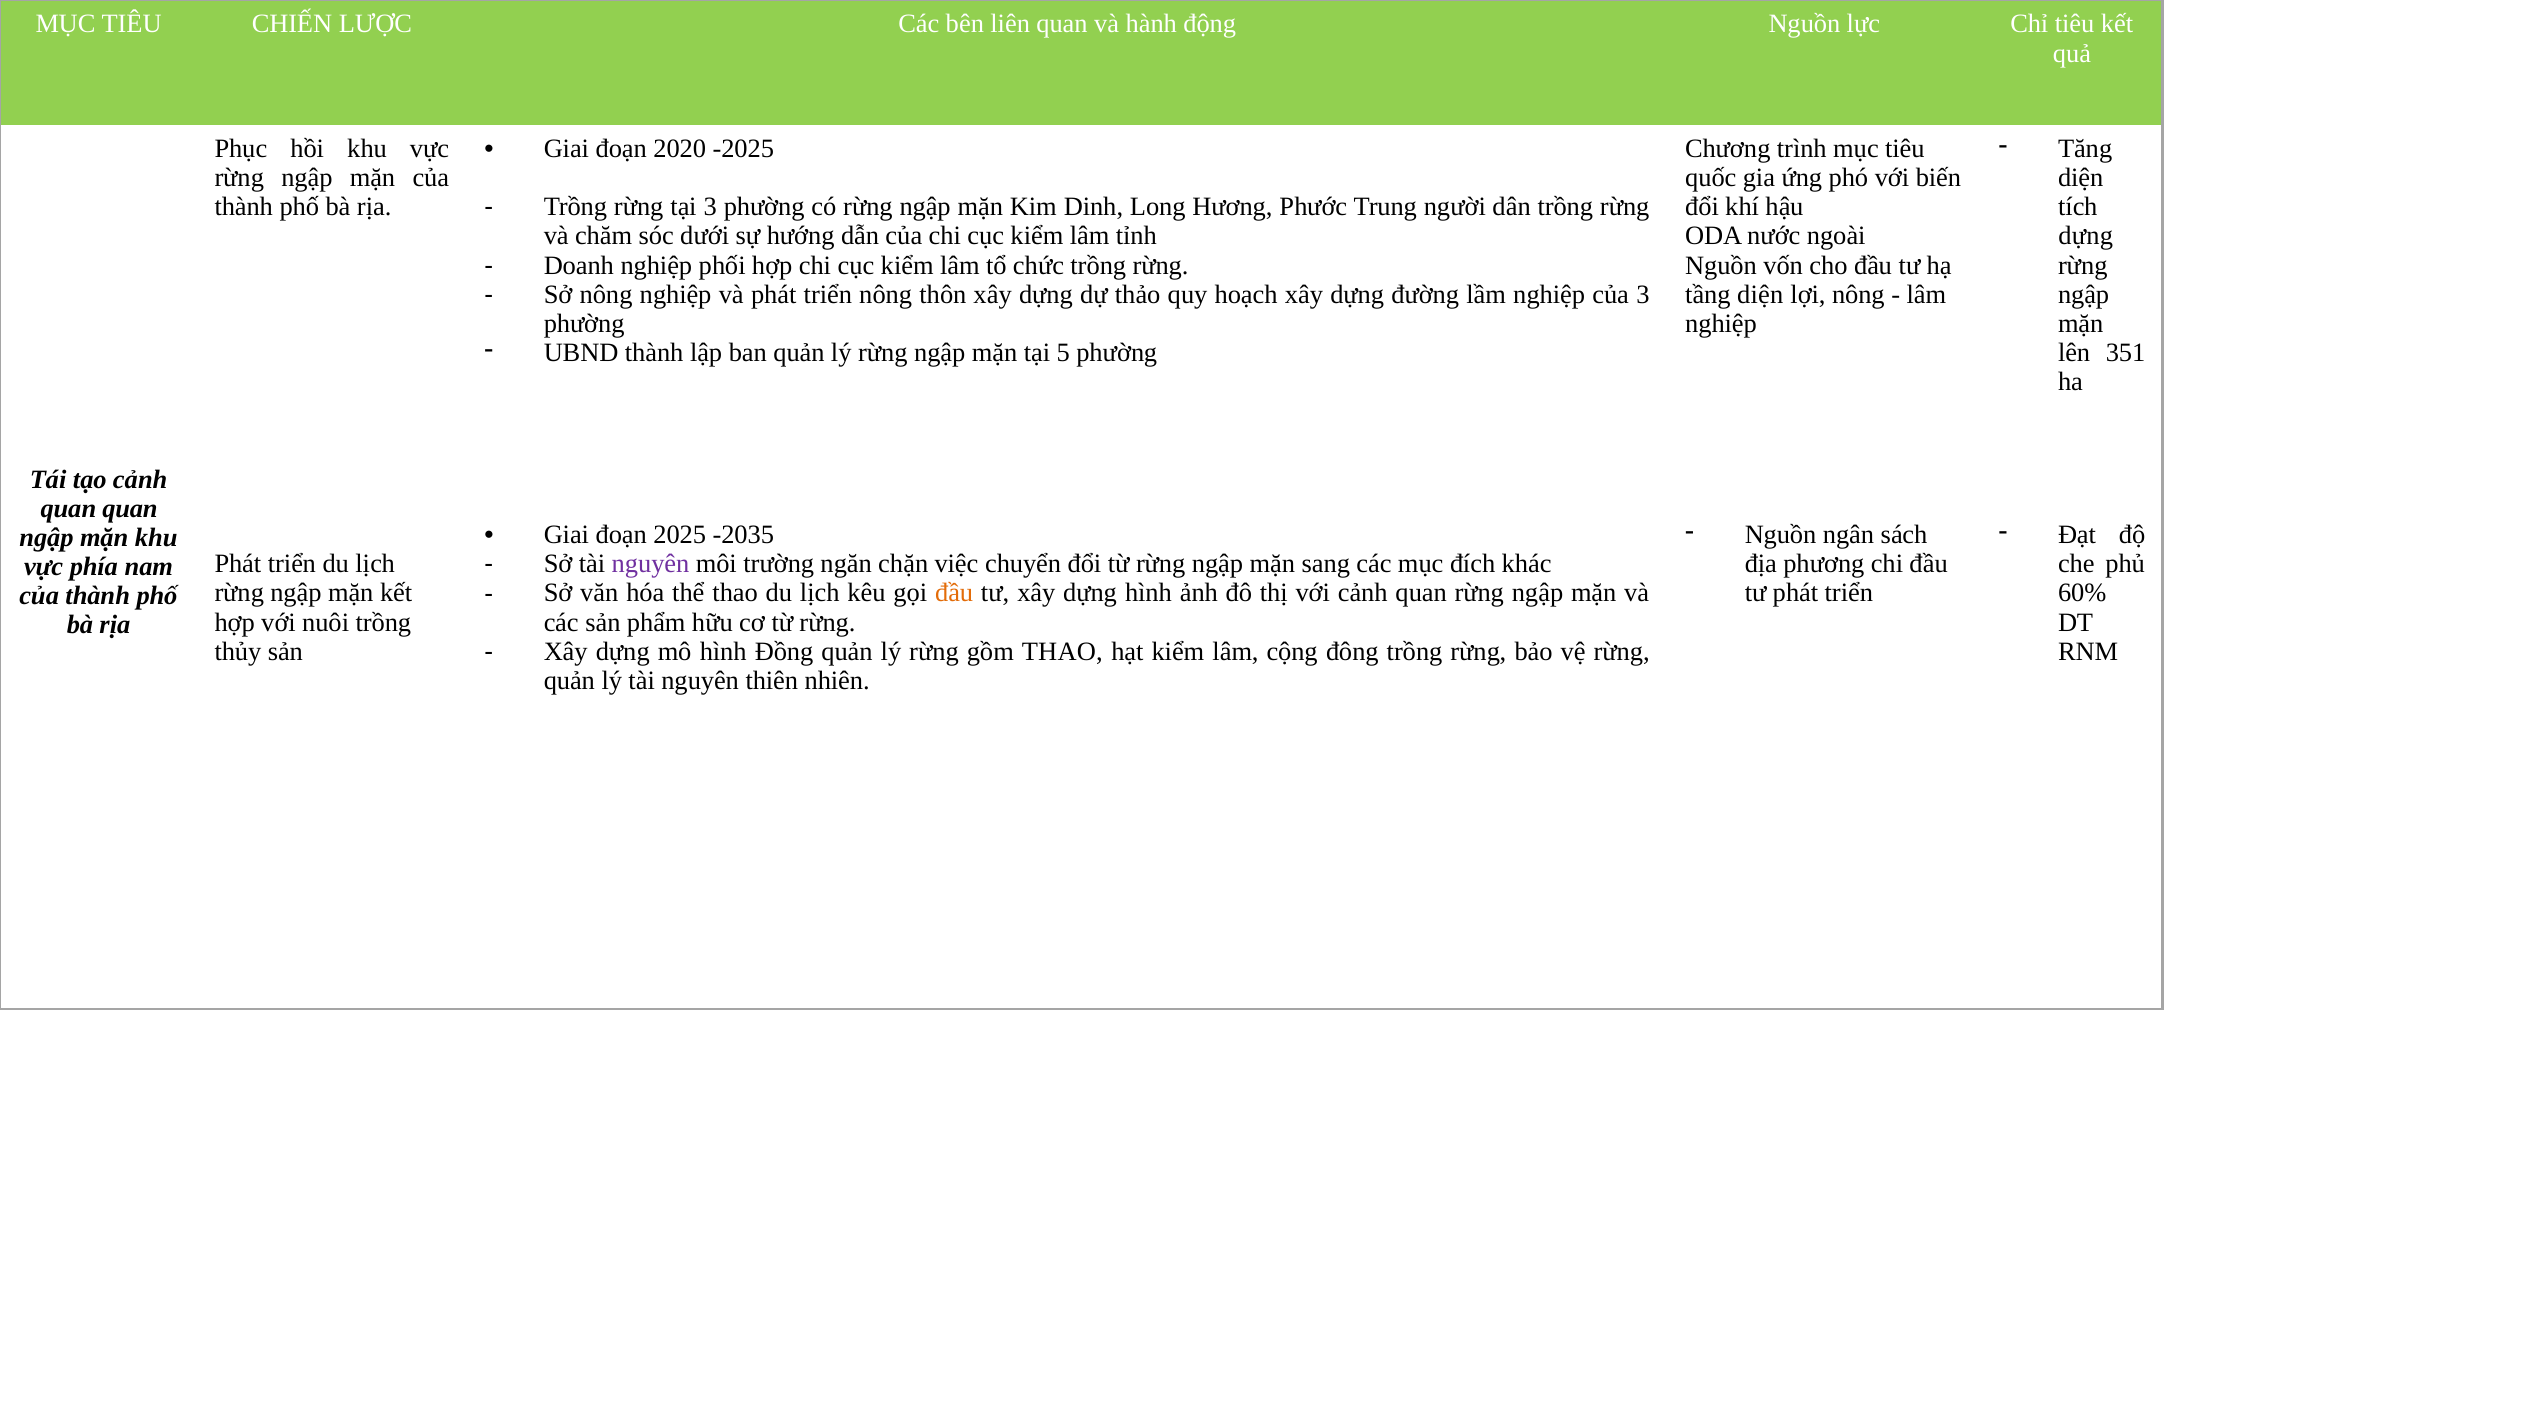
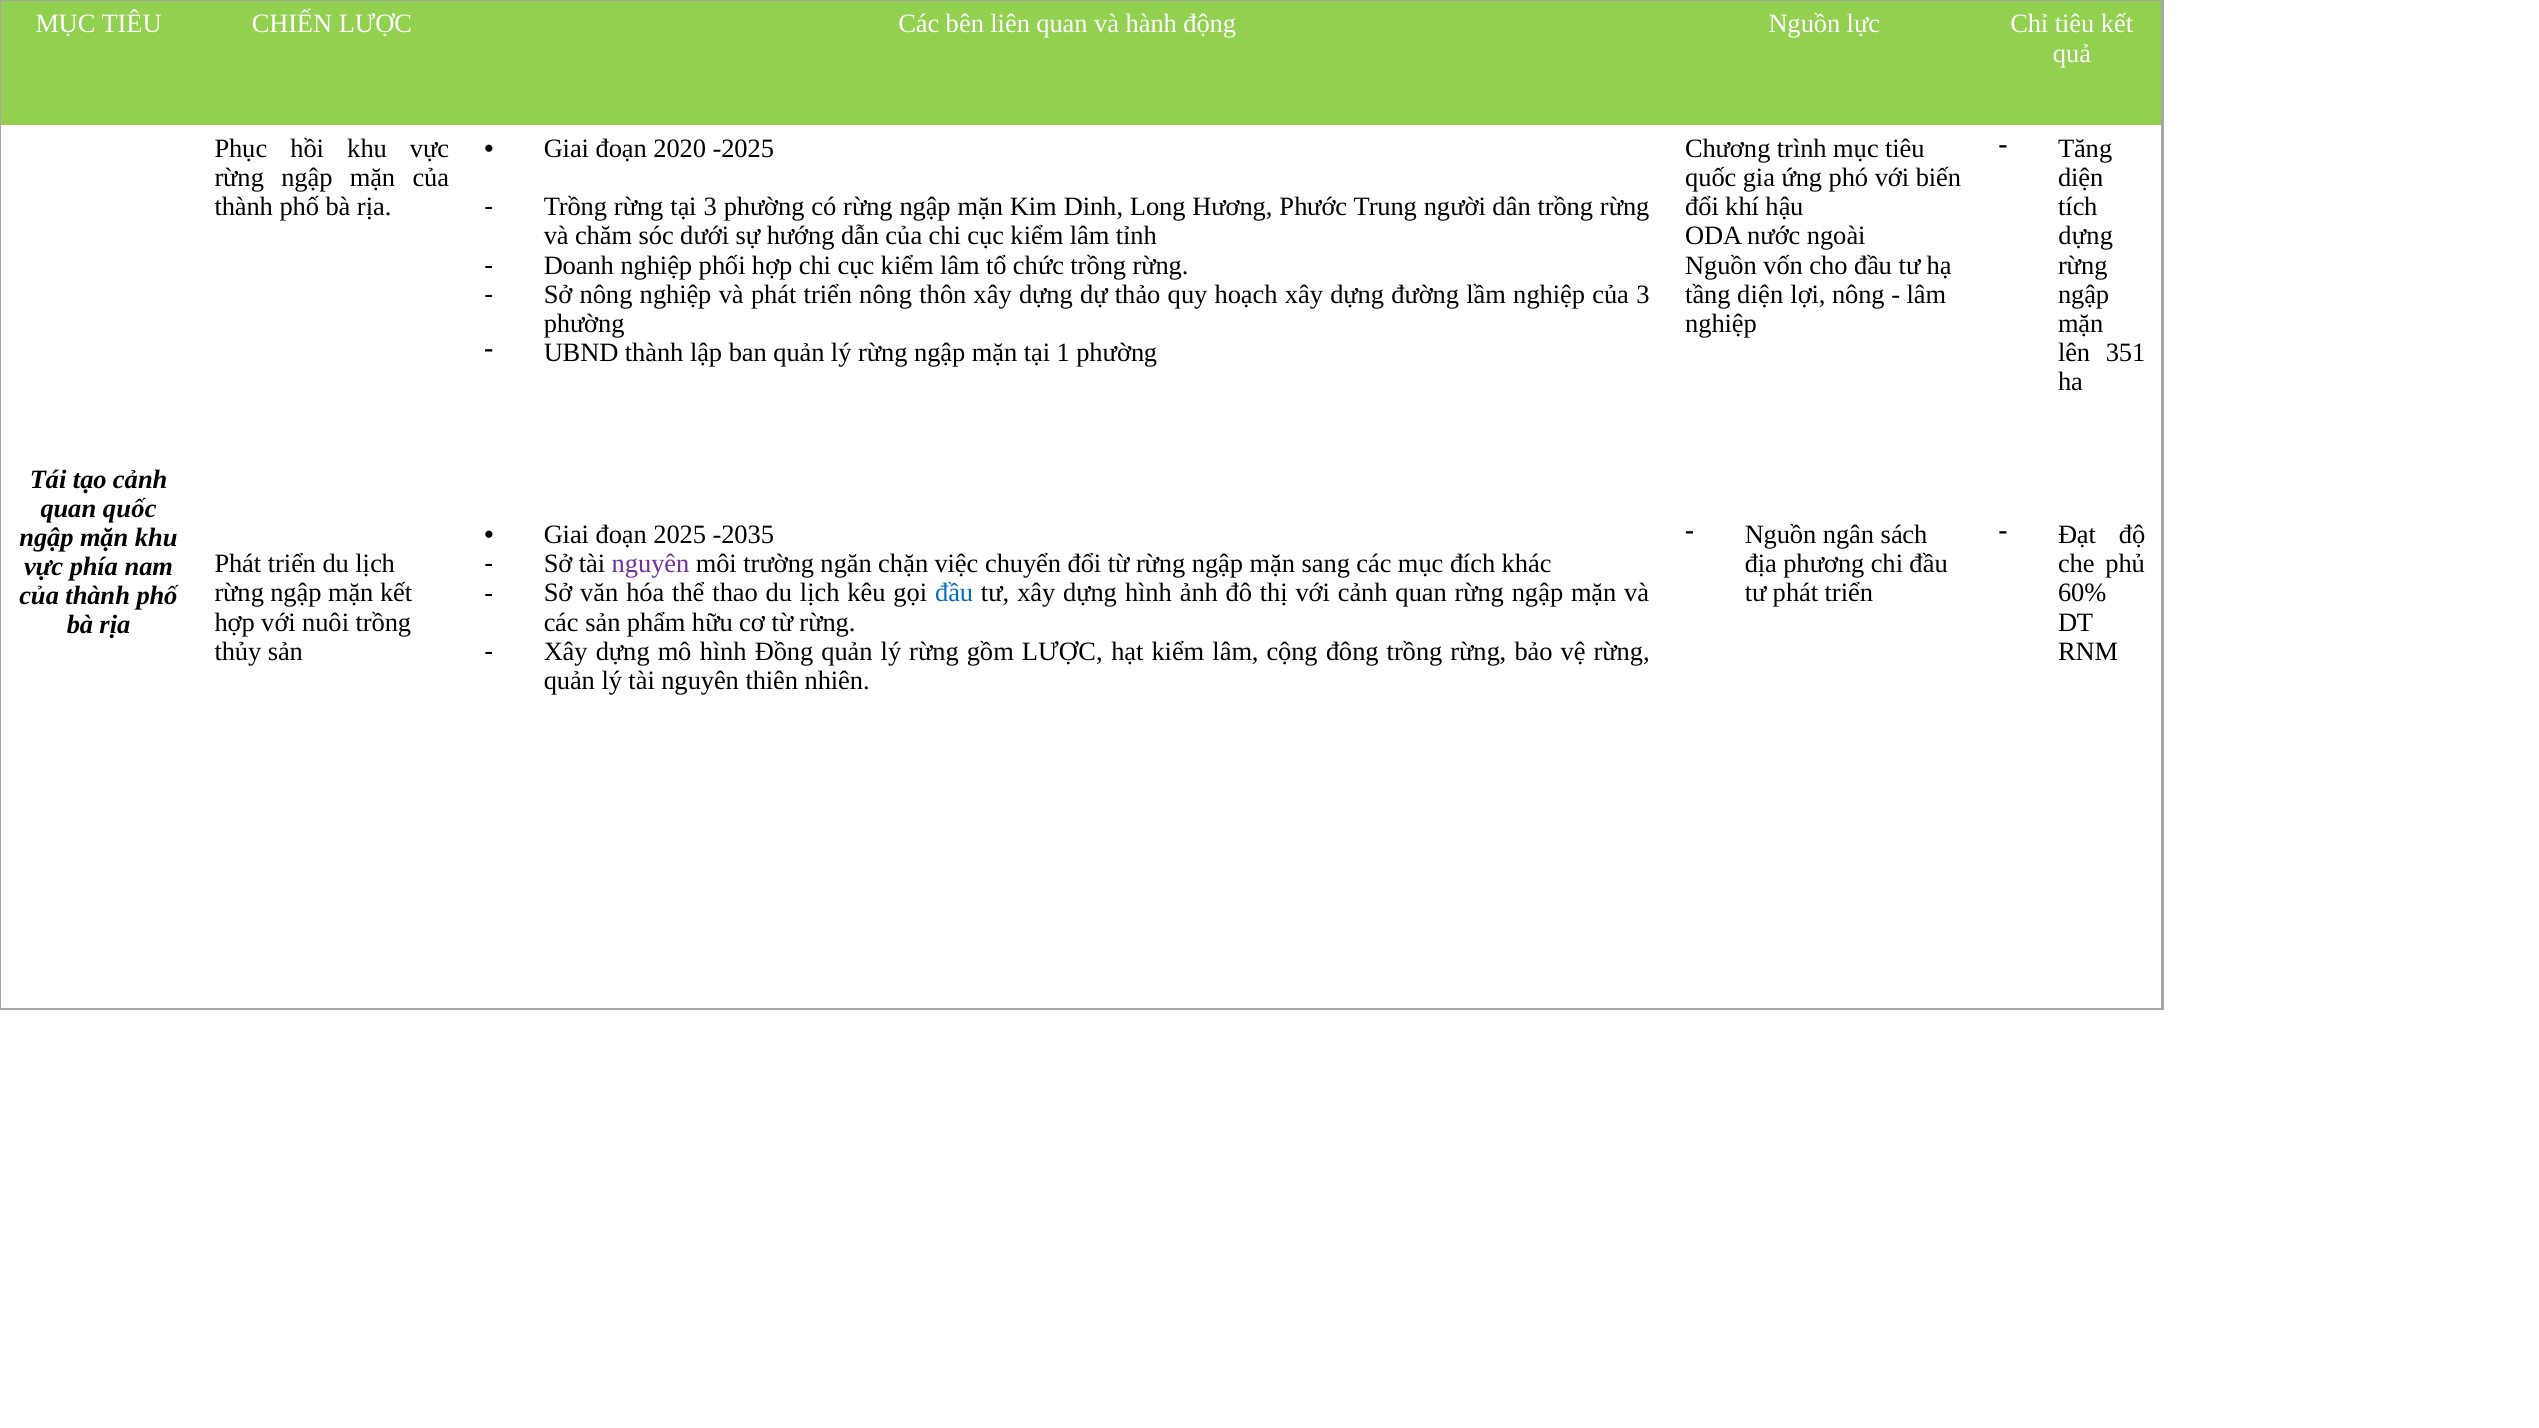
5: 5 -> 1
quan quan: quan -> quốc
đầu at (954, 593) colour: orange -> blue
gồm THAO: THAO -> LƯỢC
